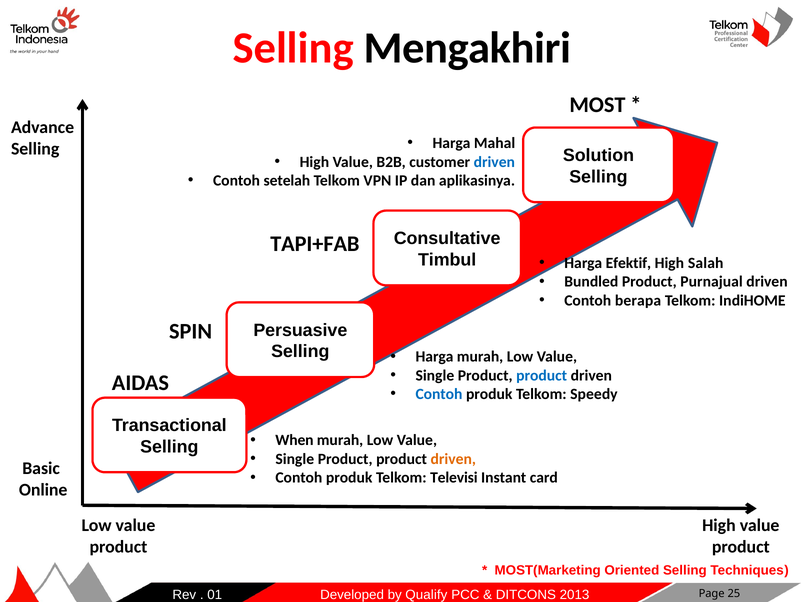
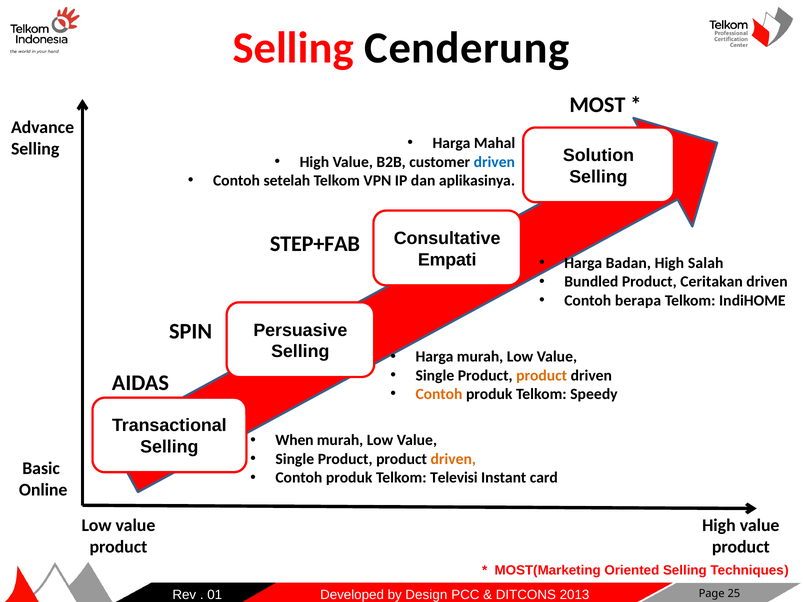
Mengakhiri: Mengakhiri -> Cenderung
TAPI+FAB: TAPI+FAB -> STEP+FAB
Timbul: Timbul -> Empati
Efektif: Efektif -> Badan
Purnajual: Purnajual -> Ceritakan
product at (542, 376) colour: blue -> orange
Contoh at (439, 394) colour: blue -> orange
Qualify: Qualify -> Design
